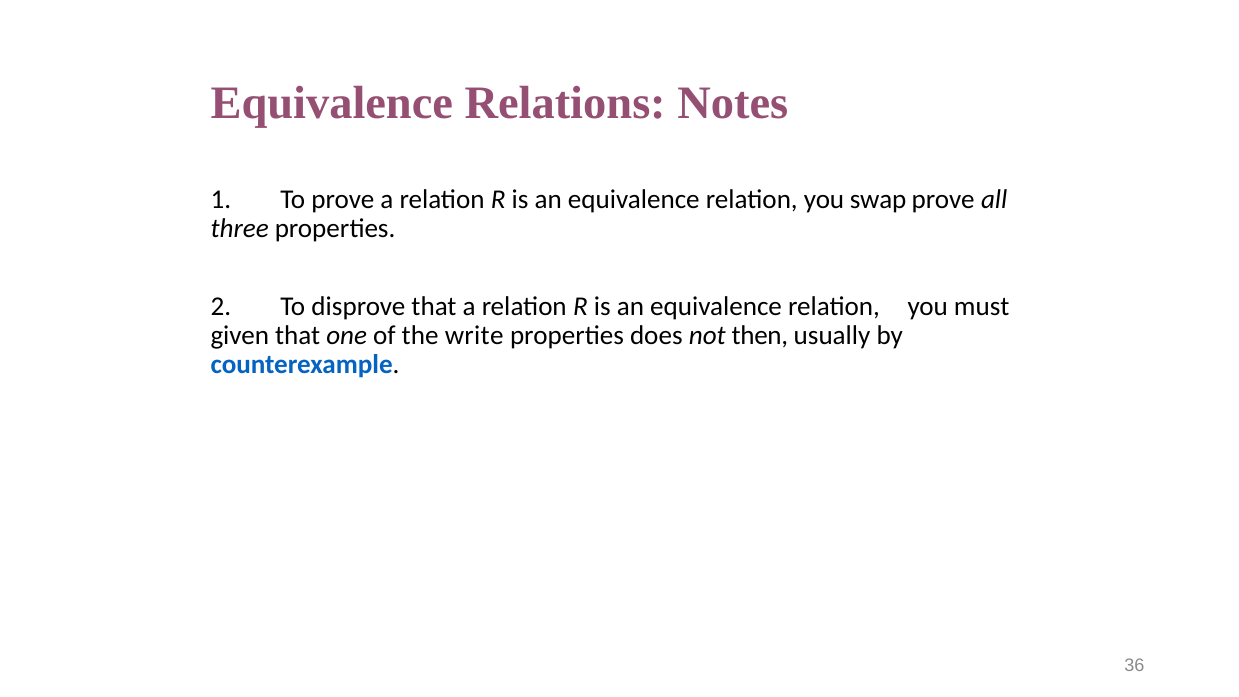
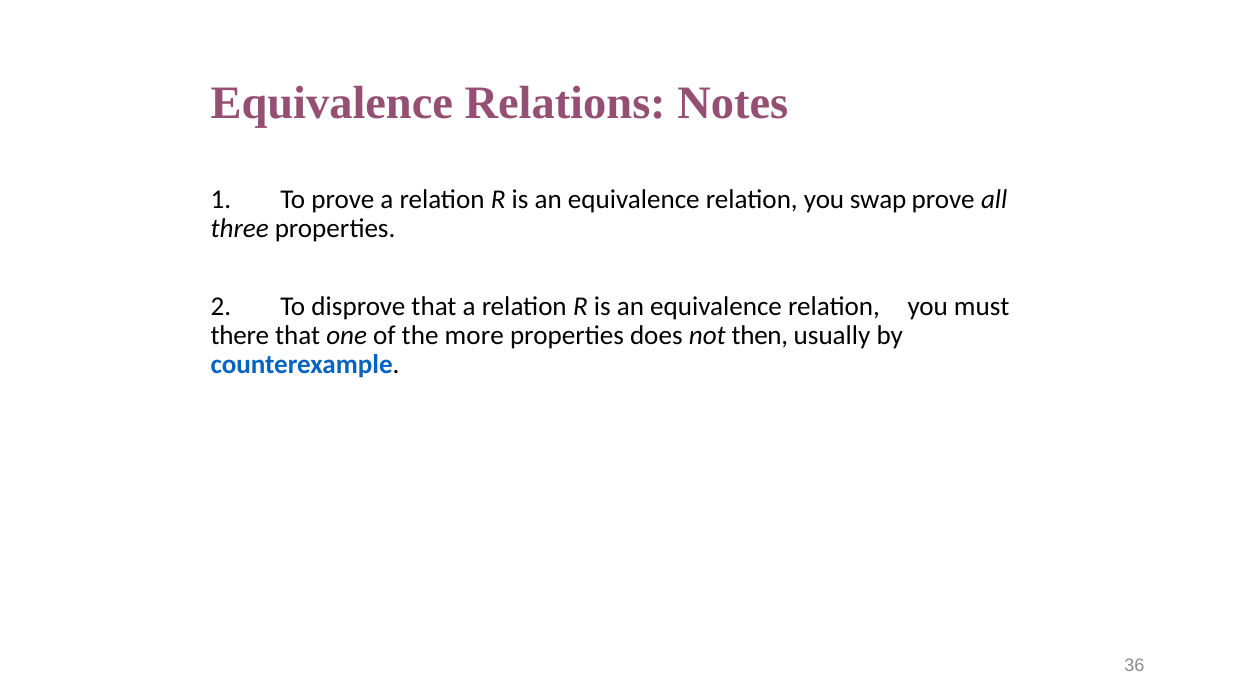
given: given -> there
write: write -> more
